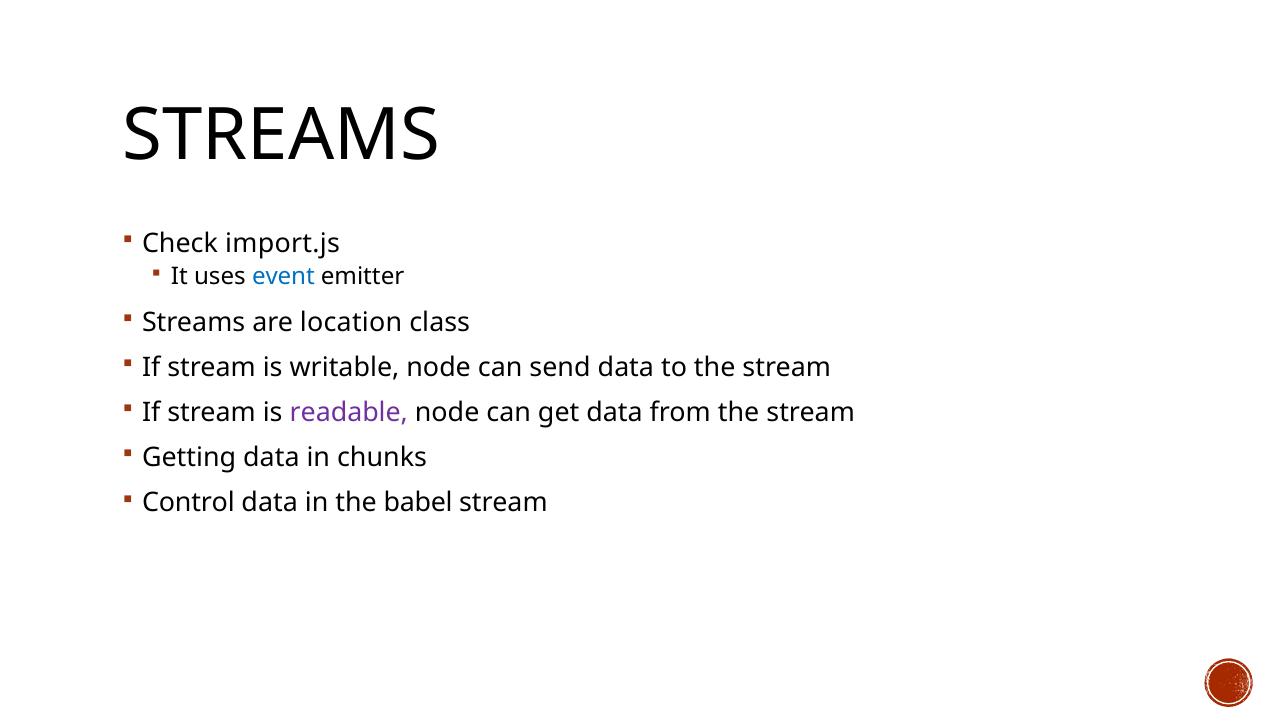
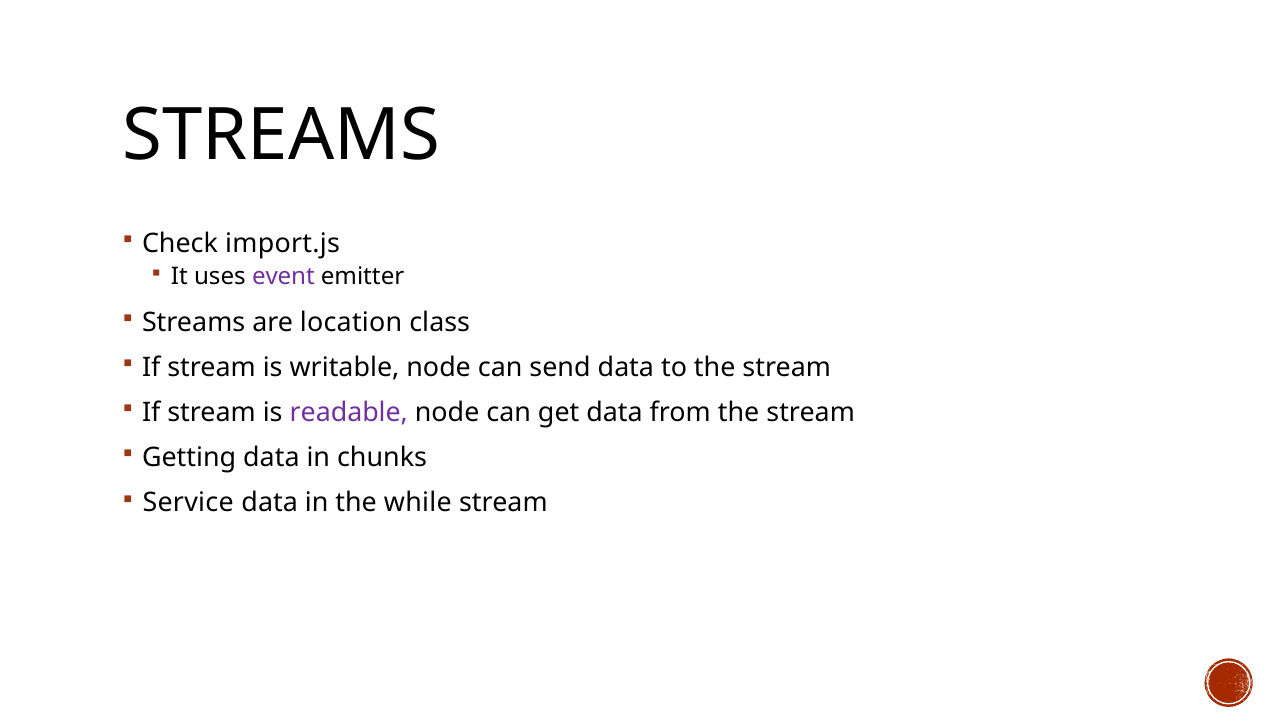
event colour: blue -> purple
Control: Control -> Service
babel: babel -> while
